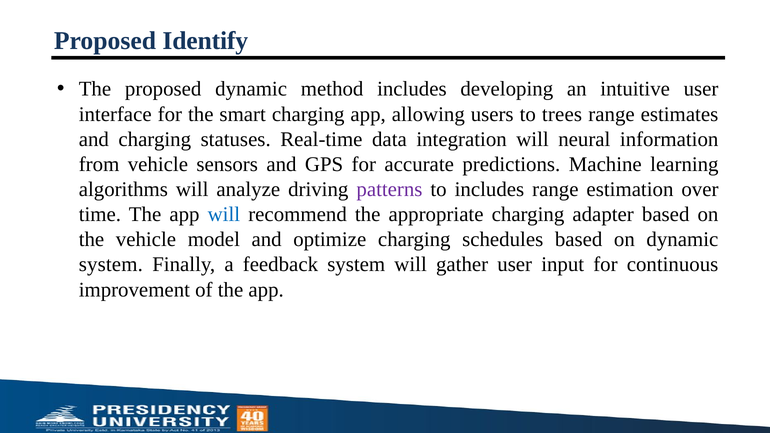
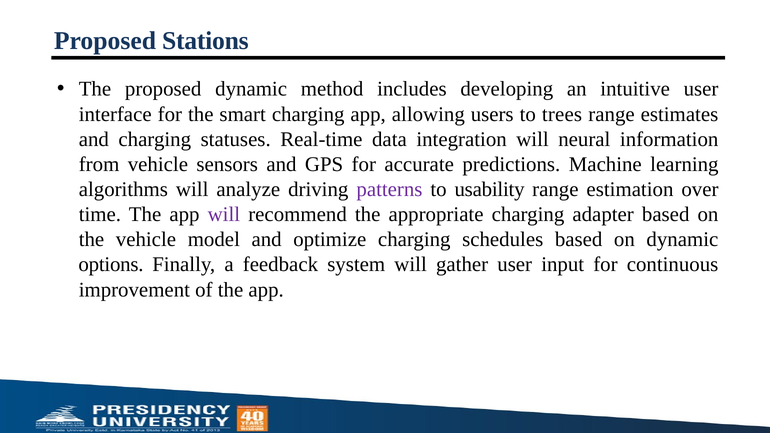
Identify: Identify -> Stations
to includes: includes -> usability
will at (224, 214) colour: blue -> purple
system at (111, 265): system -> options
